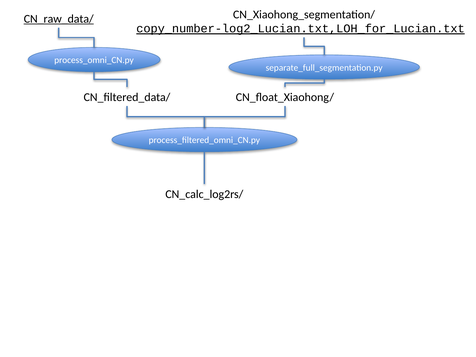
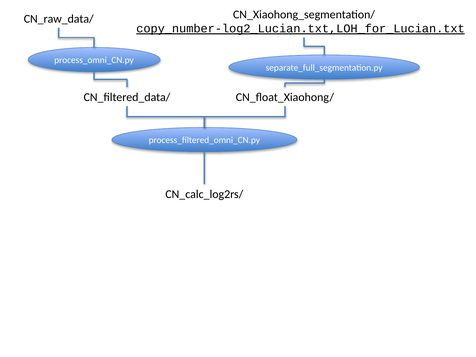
CN_raw_data/ underline: present -> none
